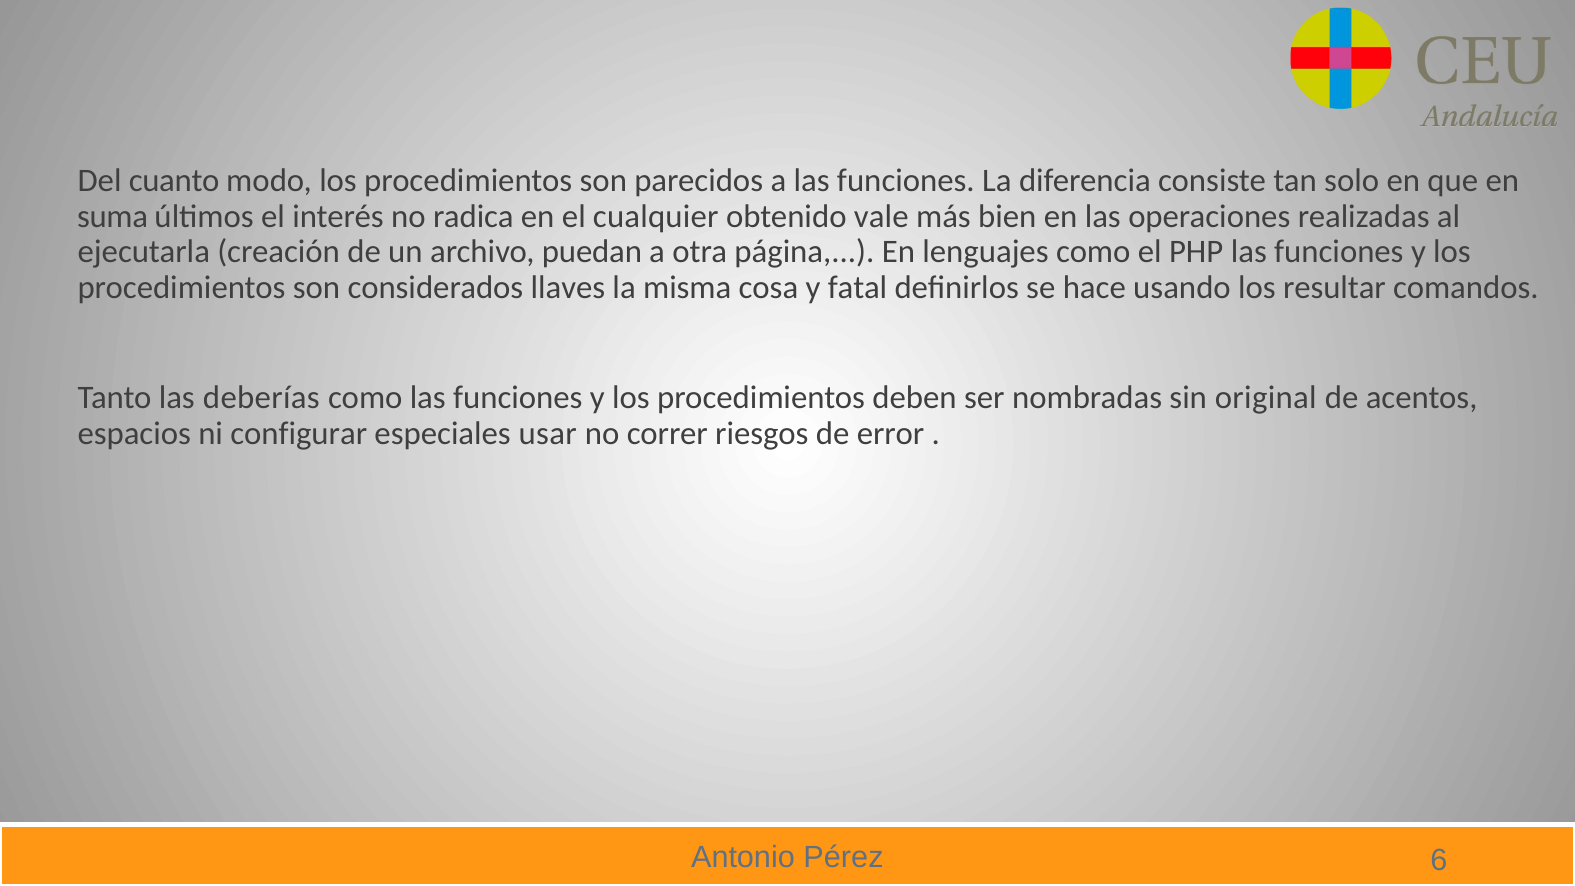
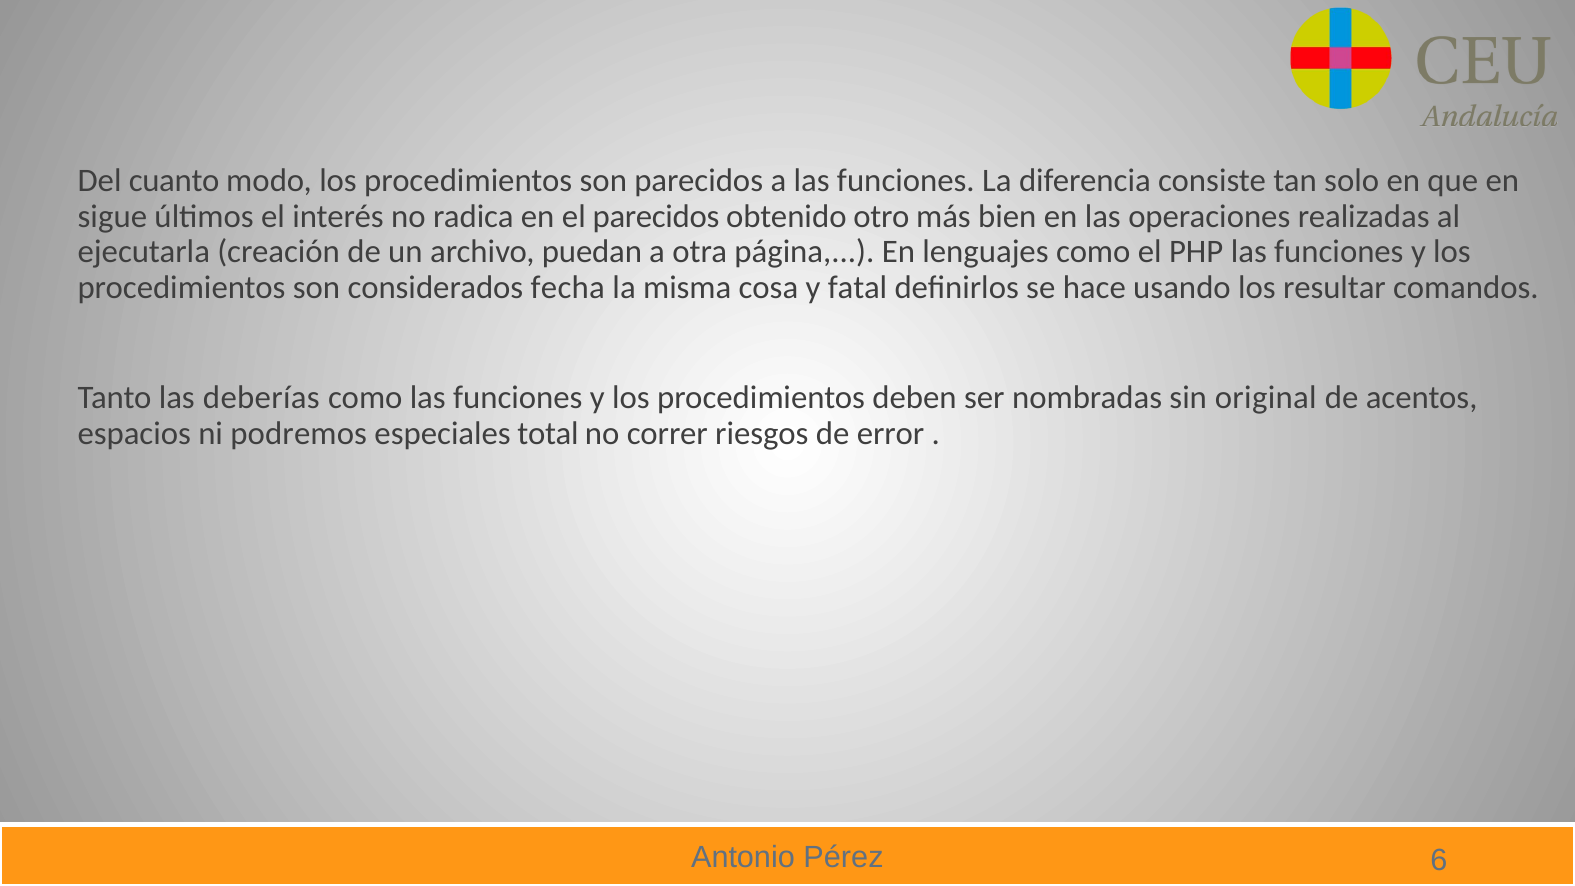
suma: suma -> sigue
el cualquier: cualquier -> parecidos
vale: vale -> otro
llaves: llaves -> fecha
configurar: configurar -> podremos
usar: usar -> total
